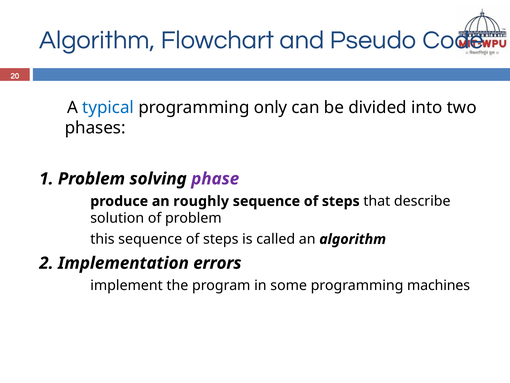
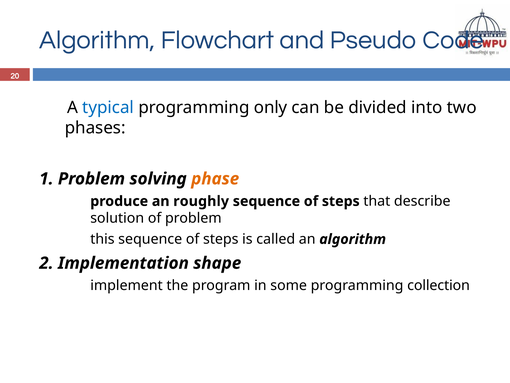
phase colour: purple -> orange
errors: errors -> shape
machines: machines -> collection
